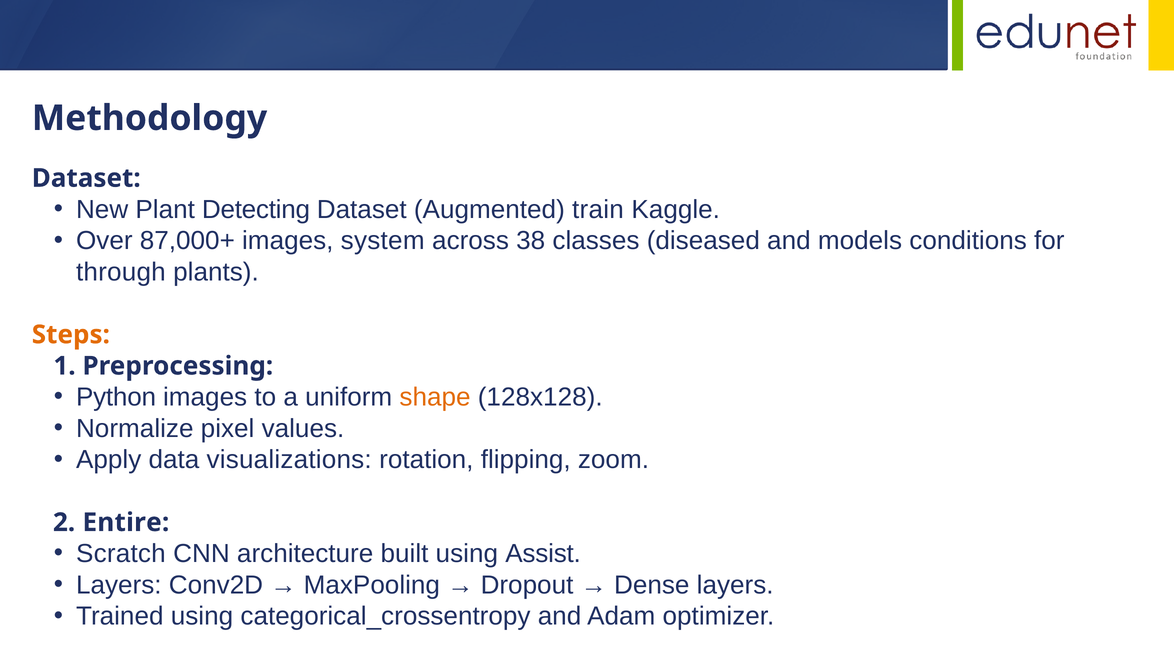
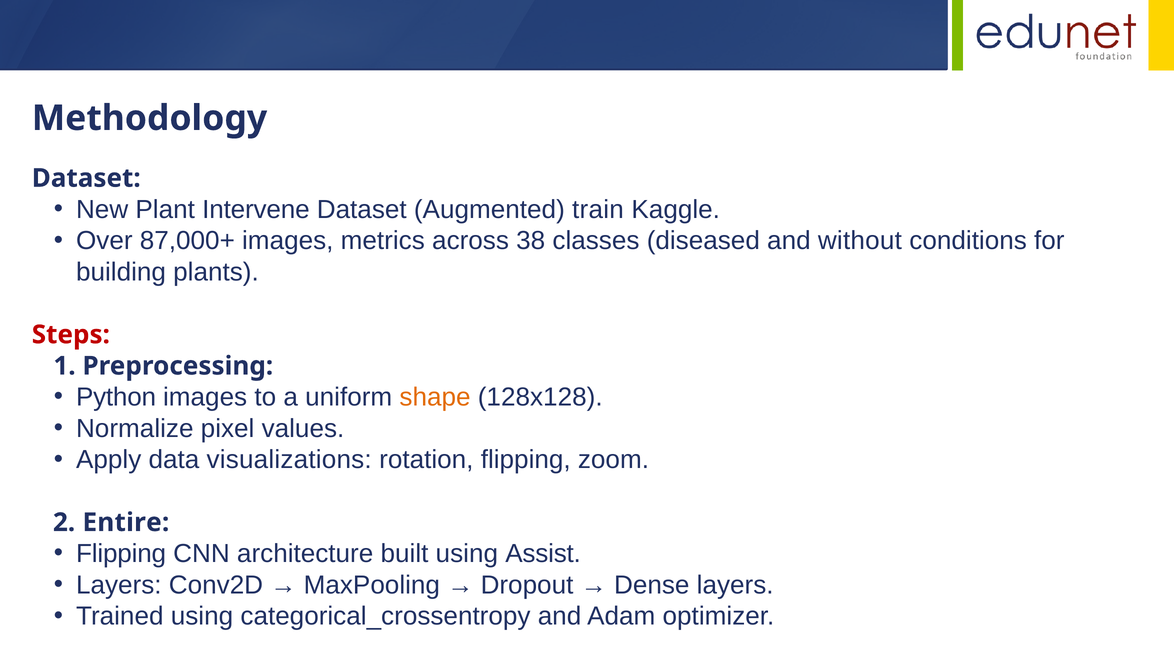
Detecting: Detecting -> Intervene
system: system -> metrics
models: models -> without
through: through -> building
Steps colour: orange -> red
Scratch at (121, 554): Scratch -> Flipping
